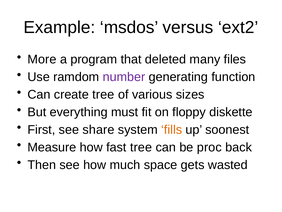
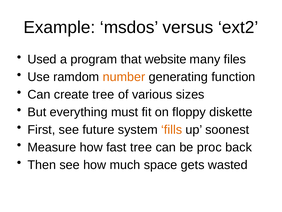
More: More -> Used
deleted: deleted -> website
number colour: purple -> orange
share: share -> future
